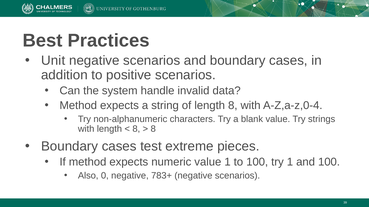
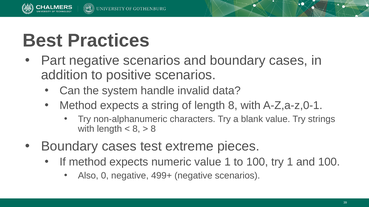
Unit: Unit -> Part
A-Z,a-z,0-4: A-Z,a-z,0-4 -> A-Z,a-z,0-1
783+: 783+ -> 499+
